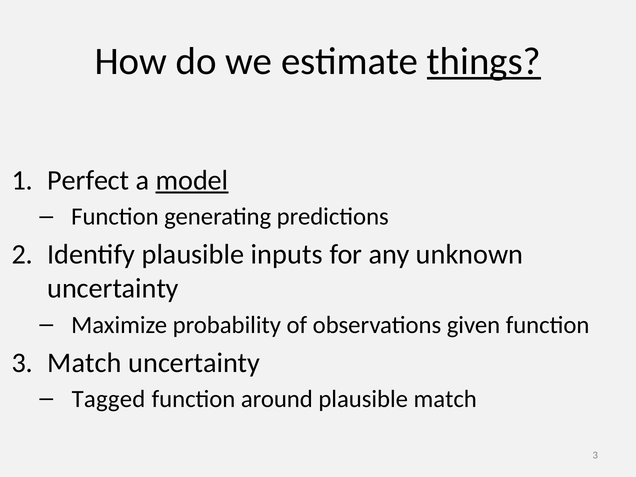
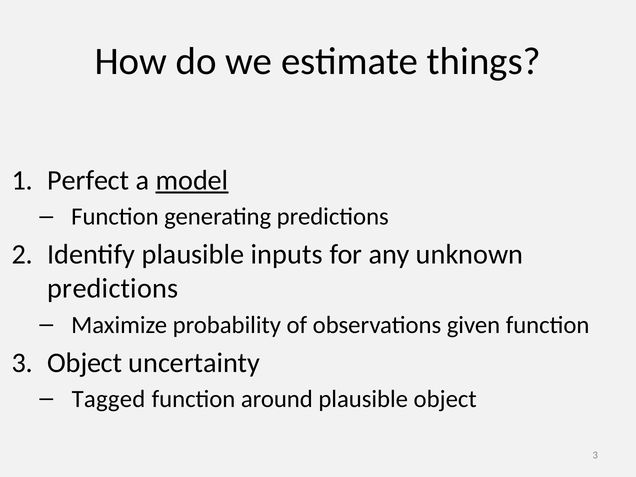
things underline: present -> none
uncertainty at (113, 288): uncertainty -> predictions
3 Match: Match -> Object
plausible match: match -> object
